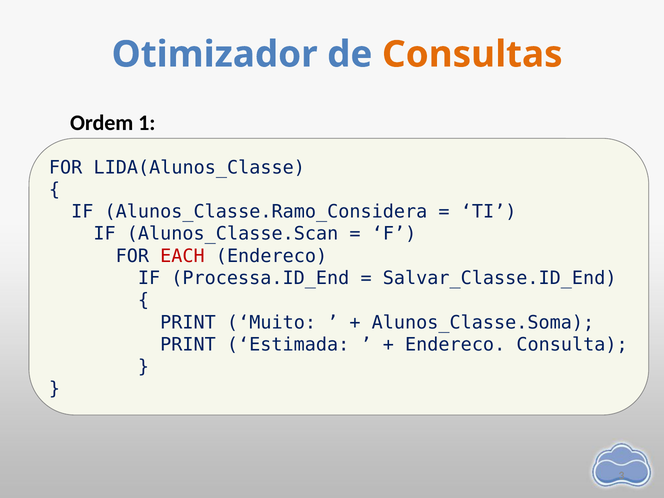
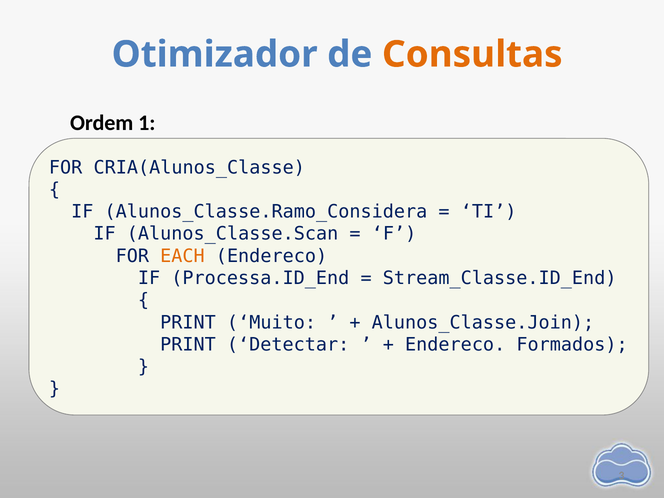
LIDA(Alunos_Classe: LIDA(Alunos_Classe -> CRIA(Alunos_Classe
EACH colour: red -> orange
Salvar_Classe.ID_End: Salvar_Classe.ID_End -> Stream_Classe.ID_End
Alunos_Classe.Soma: Alunos_Classe.Soma -> Alunos_Classe.Join
Estimada: Estimada -> Detectar
Consulta: Consulta -> Formados
